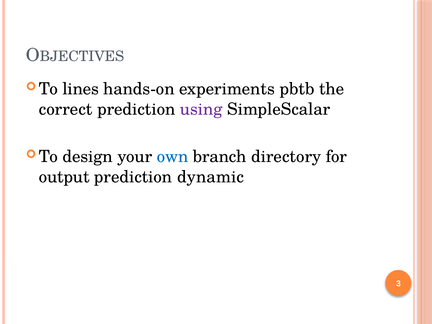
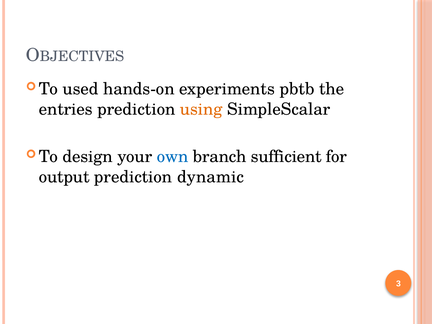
lines: lines -> used
correct: correct -> entries
using colour: purple -> orange
directory: directory -> sufficient
